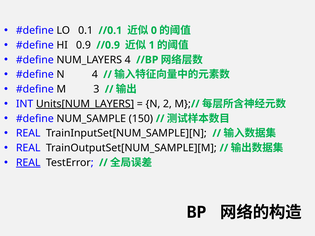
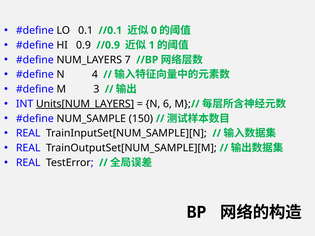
NUM_LAYERS 4: 4 -> 7
2: 2 -> 6
REAL at (28, 163) underline: present -> none
